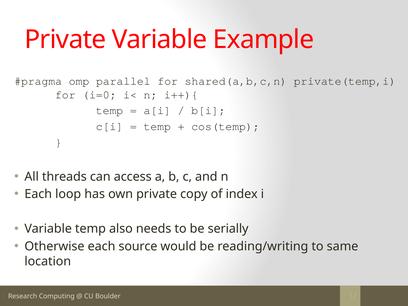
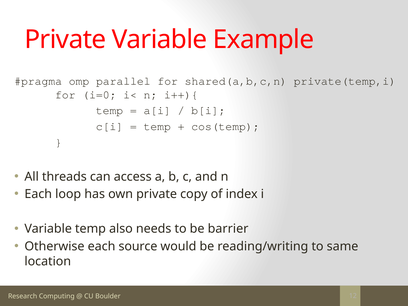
serially: serially -> barrier
